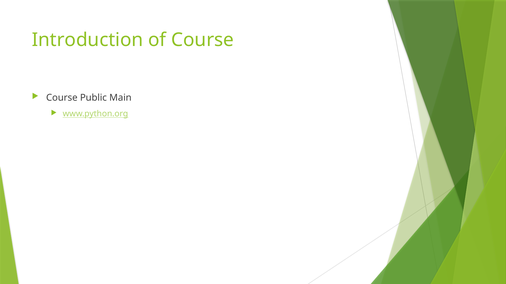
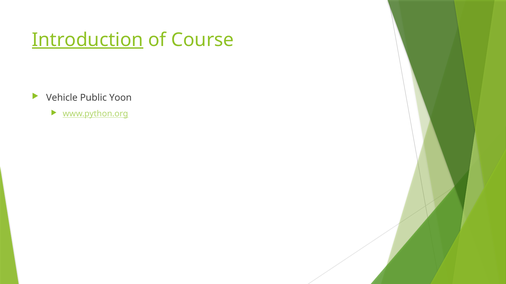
Introduction underline: none -> present
Course at (62, 98): Course -> Vehicle
Main: Main -> Yoon
